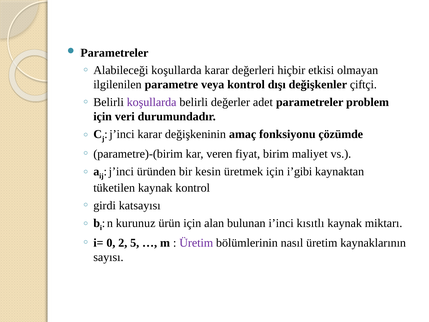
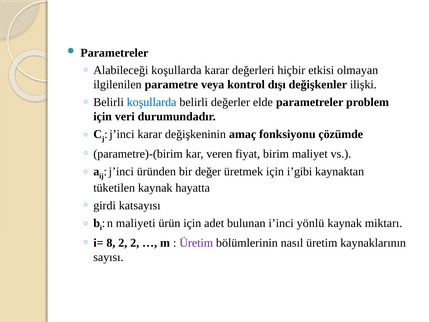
çiftçi: çiftçi -> ilişki
koşullarda at (152, 102) colour: purple -> blue
adet: adet -> elde
kesin: kesin -> değer
kaynak kontrol: kontrol -> hayatta
kurunuz: kurunuz -> maliyeti
alan: alan -> adet
kısıtlı: kısıtlı -> yönlü
0: 0 -> 8
2 5: 5 -> 2
